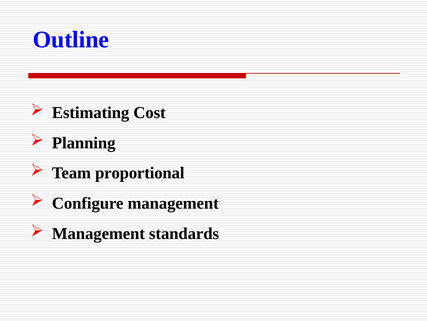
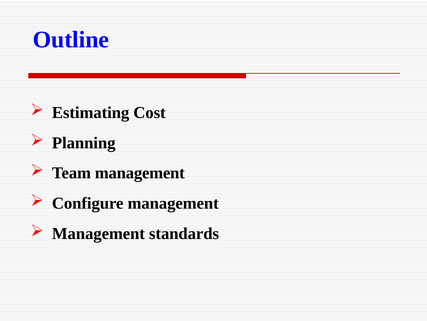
Team proportional: proportional -> management
